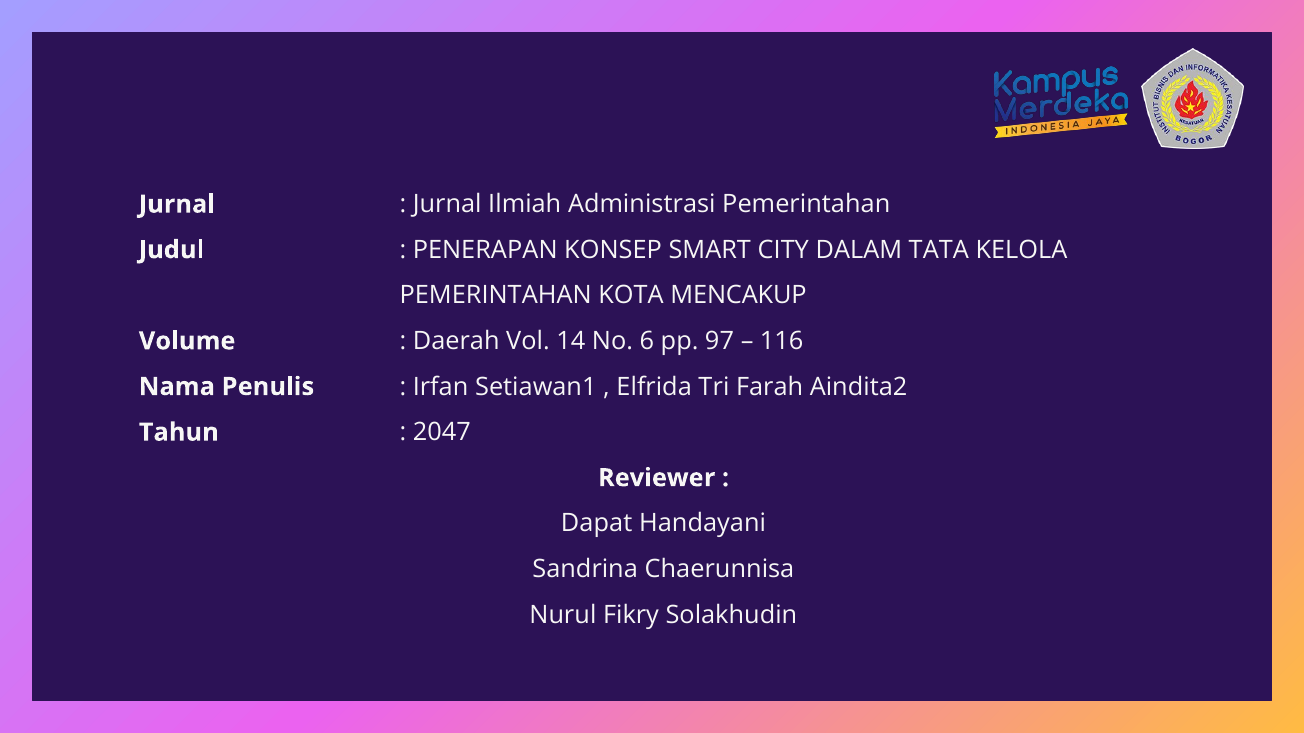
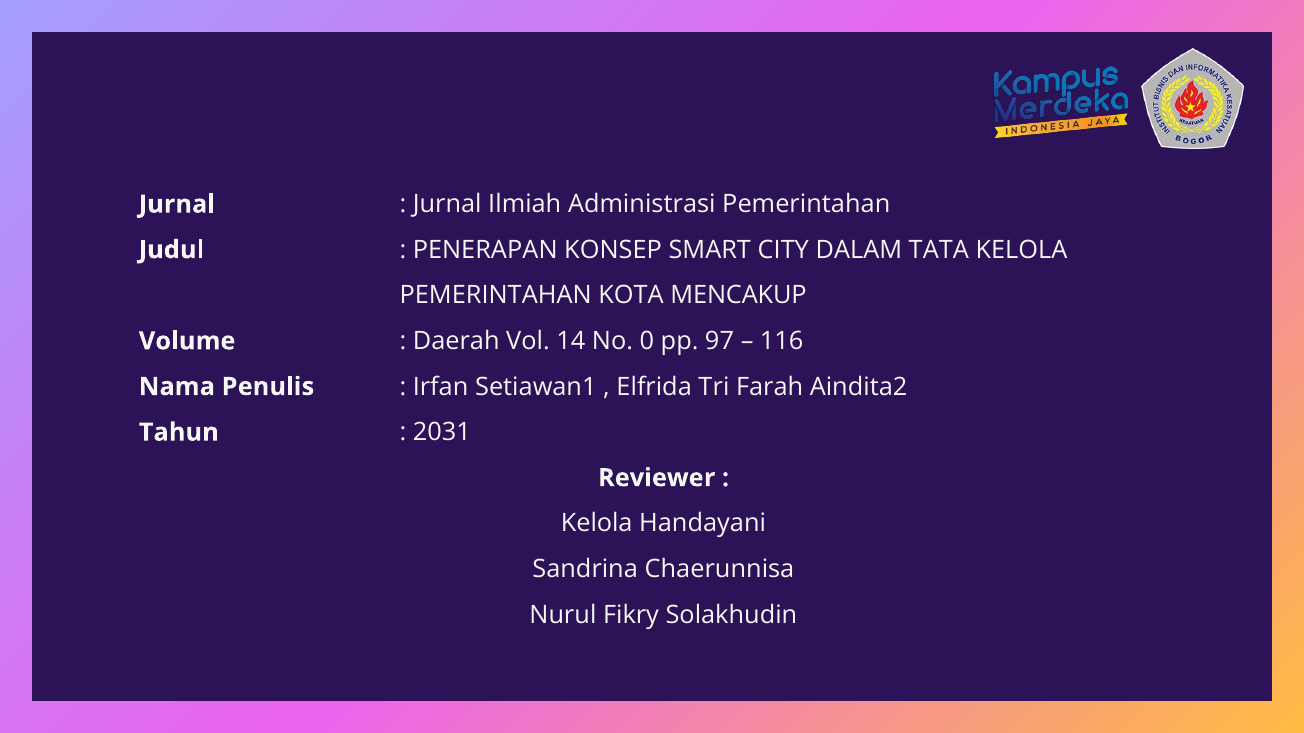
6: 6 -> 0
2047: 2047 -> 2031
Dapat at (597, 524): Dapat -> Kelola
